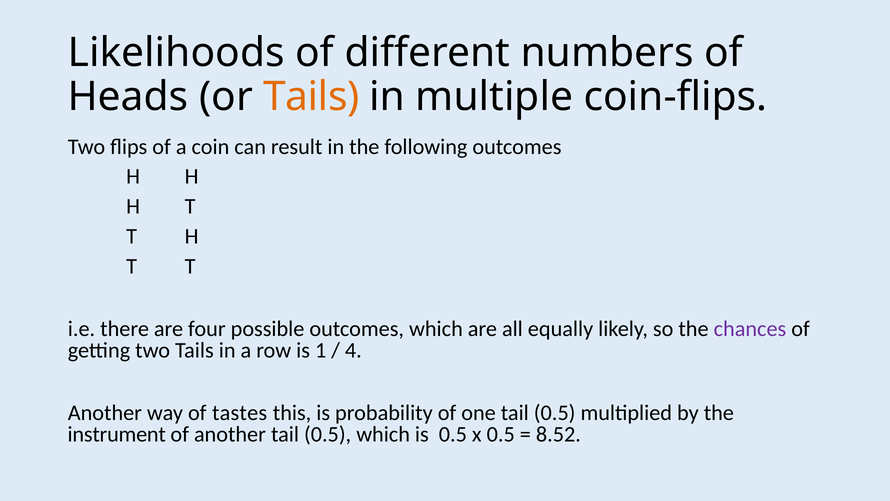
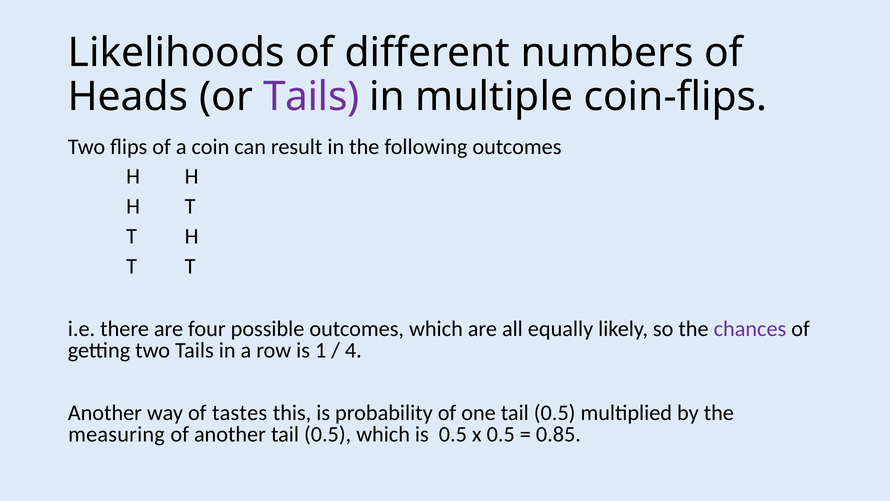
Tails at (311, 97) colour: orange -> purple
instrument: instrument -> measuring
8.52: 8.52 -> 0.85
